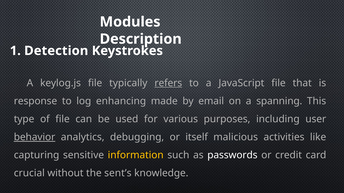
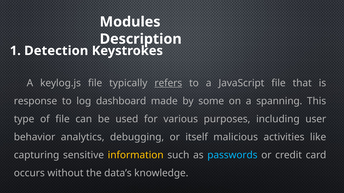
enhancing: enhancing -> dashboard
email: email -> some
behavior underline: present -> none
passwords colour: white -> light blue
crucial: crucial -> occurs
sent’s: sent’s -> data’s
